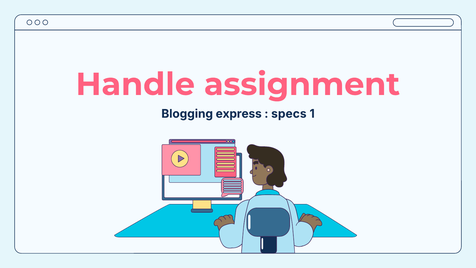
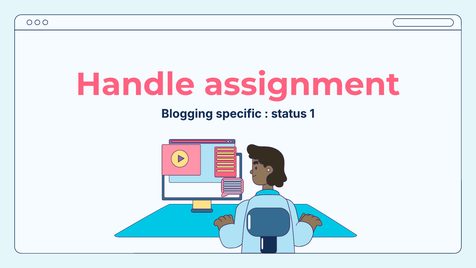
express: express -> specific
specs: specs -> status
